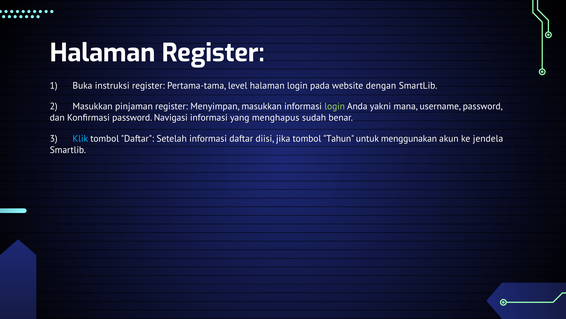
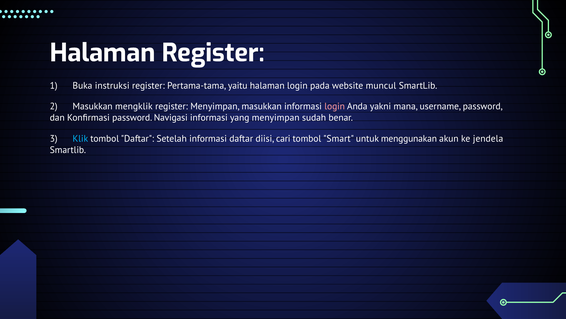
level: level -> yaitu
dengan: dengan -> muncul
pinjaman: pinjaman -> mengklik
login at (335, 106) colour: light green -> pink
yang menghapus: menghapus -> menyimpan
jika: jika -> cari
Tahun: Tahun -> Smart
